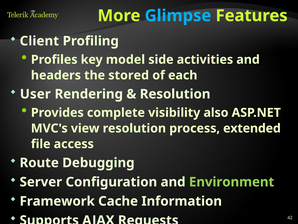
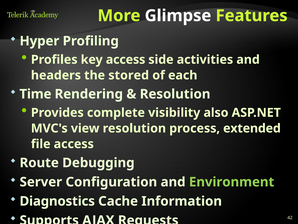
Glimpse colour: light blue -> white
Client: Client -> Hyper
key model: model -> access
User: User -> Time
Framework: Framework -> Diagnostics
